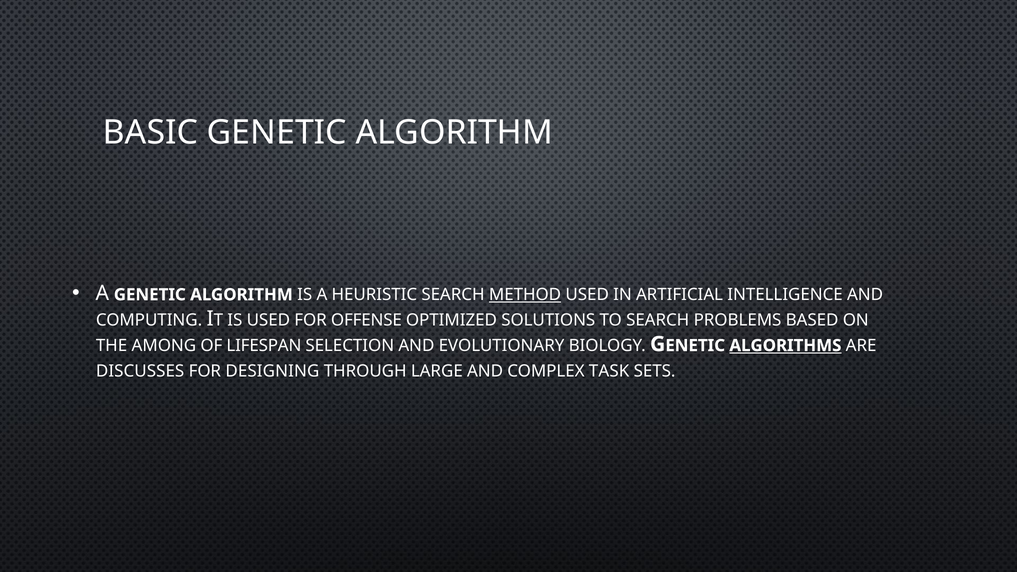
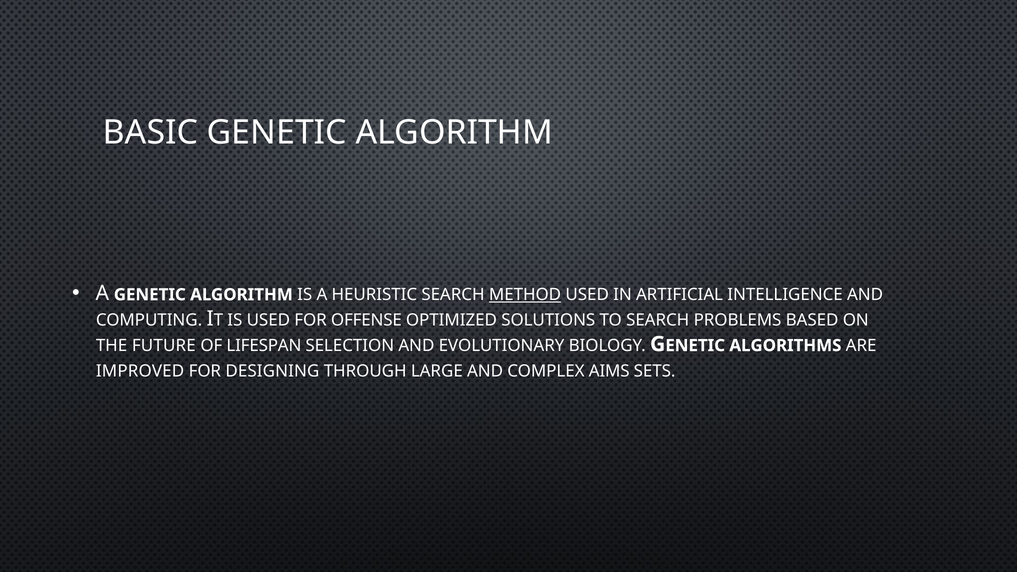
AMONG: AMONG -> FUTURE
ALGORITHMS underline: present -> none
DISCUSSES: DISCUSSES -> IMPROVED
TASK: TASK -> AIMS
